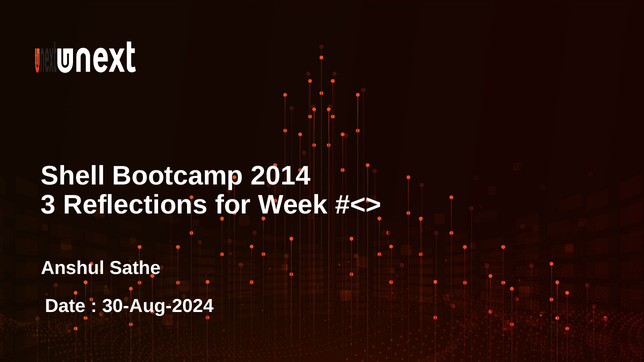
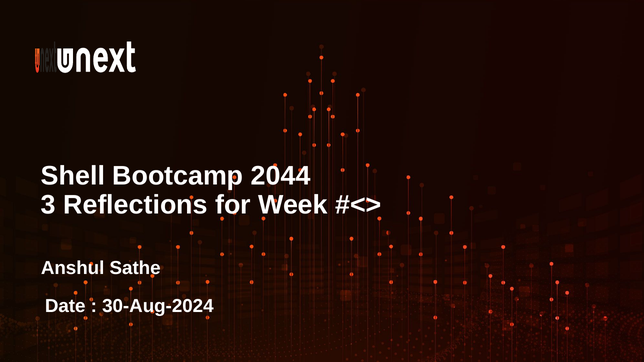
2014: 2014 -> 2044
